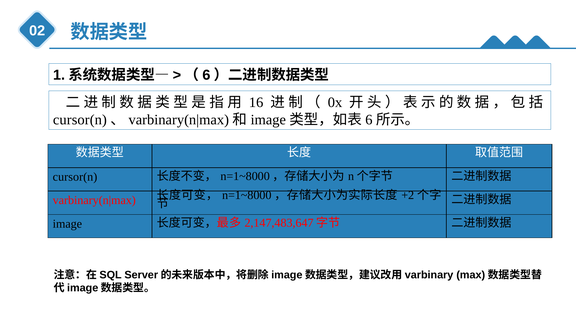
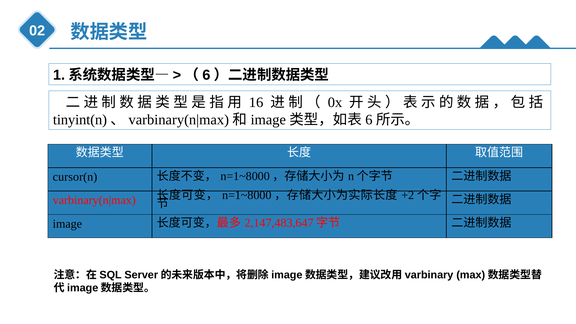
cursor(n at (80, 120): cursor(n -> tinyint(n
